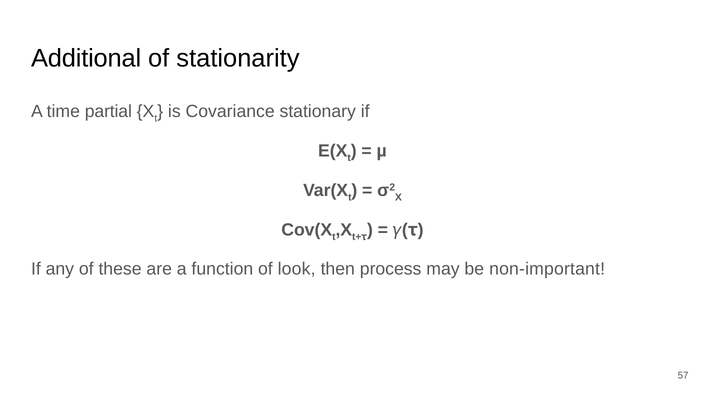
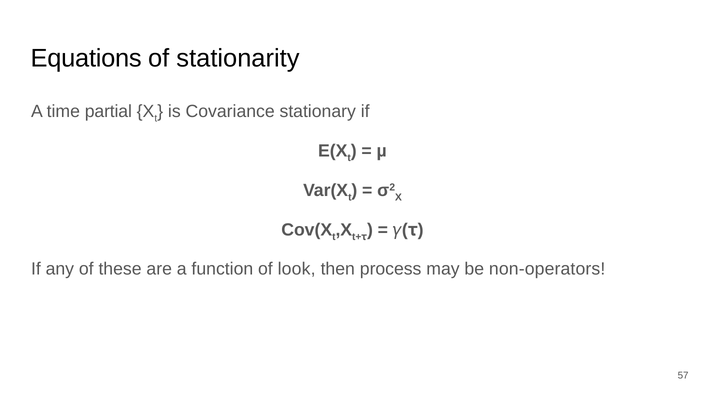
Additional: Additional -> Equations
non-important: non-important -> non-operators
